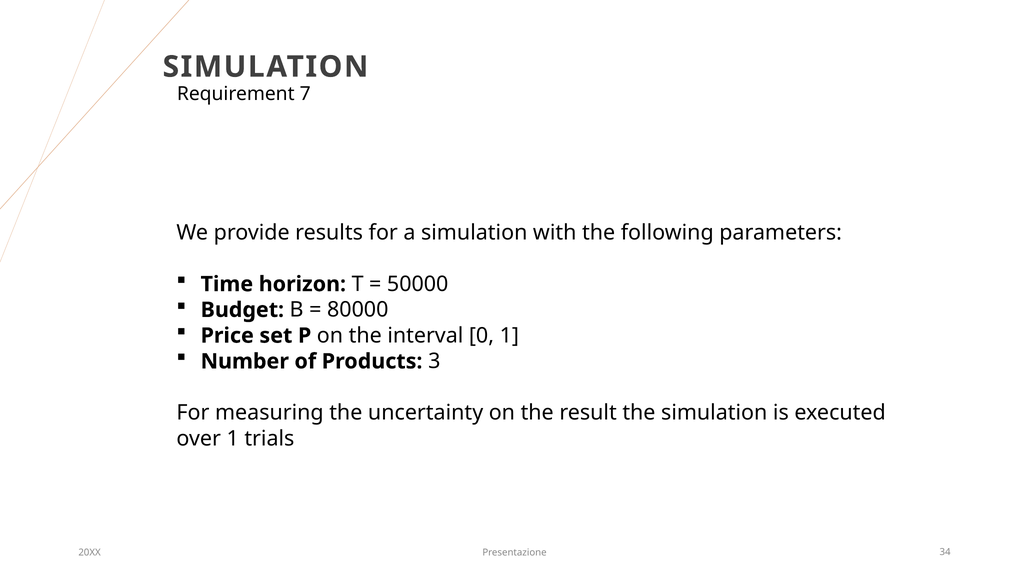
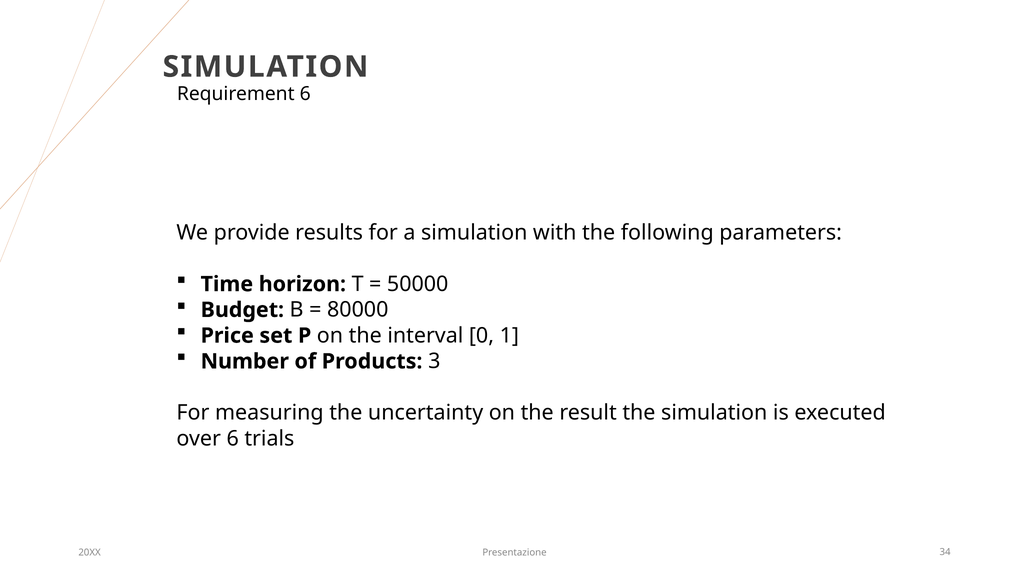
Requirement 7: 7 -> 6
over 1: 1 -> 6
